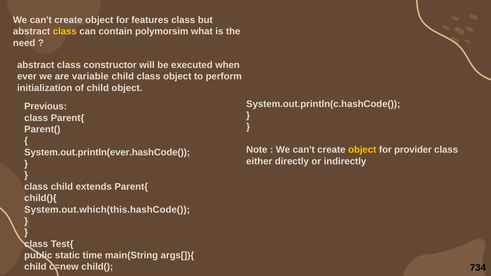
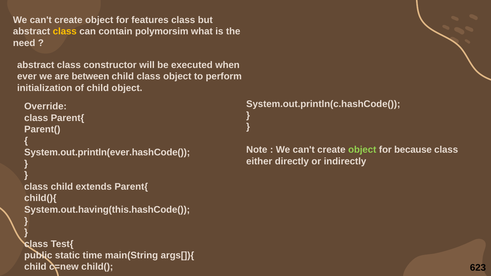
variable: variable -> between
Previous: Previous -> Override
object at (362, 150) colour: yellow -> light green
provider: provider -> because
System.out.which(this.hashCode(: System.out.which(this.hashCode( -> System.out.having(this.hashCode(
734: 734 -> 623
